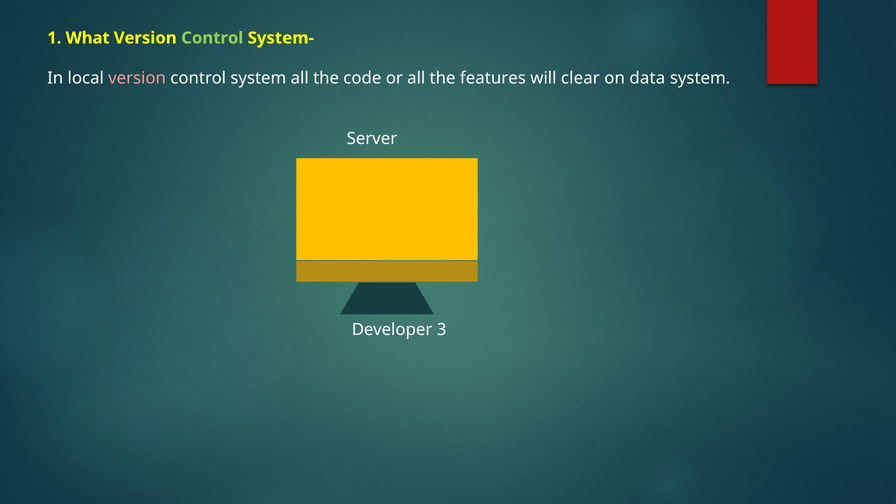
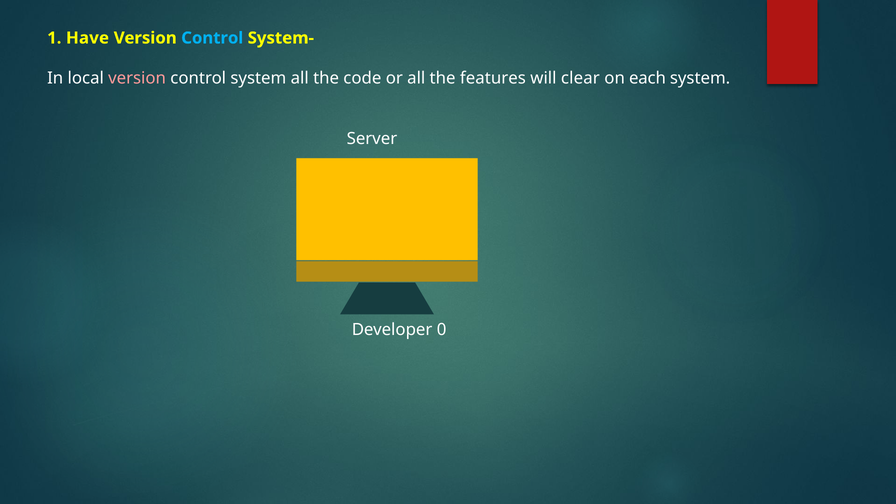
What: What -> Have
Control at (212, 38) colour: light green -> light blue
data: data -> each
3: 3 -> 0
